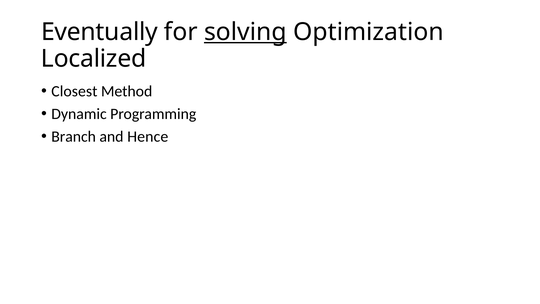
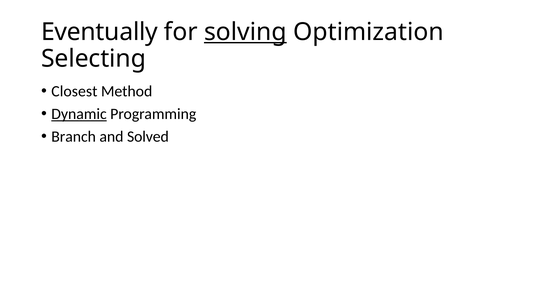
Localized: Localized -> Selecting
Dynamic underline: none -> present
Hence: Hence -> Solved
